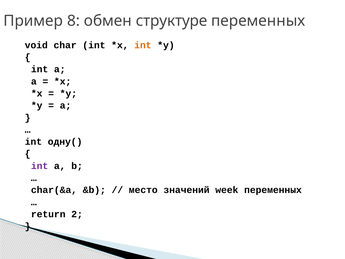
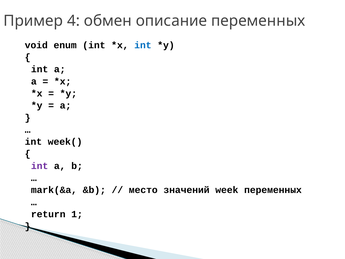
8: 8 -> 4
структуре: структуре -> описание
char: char -> enum
int at (143, 45) colour: orange -> blue
одну(: одну( -> week(
char(&a: char(&a -> mark(&a
2: 2 -> 1
